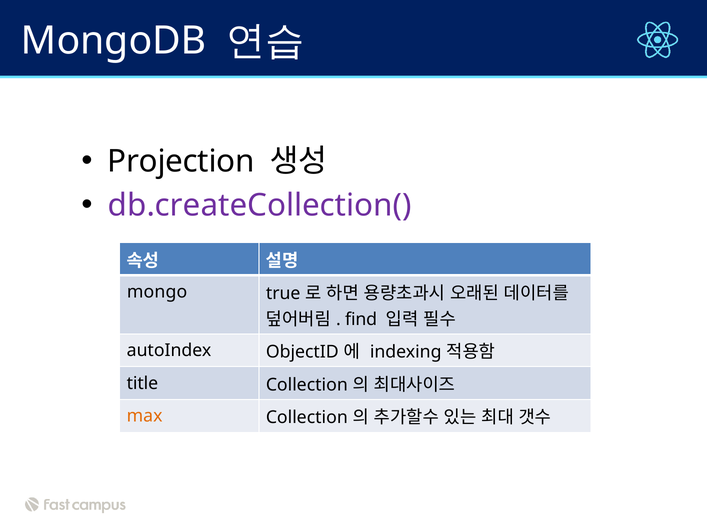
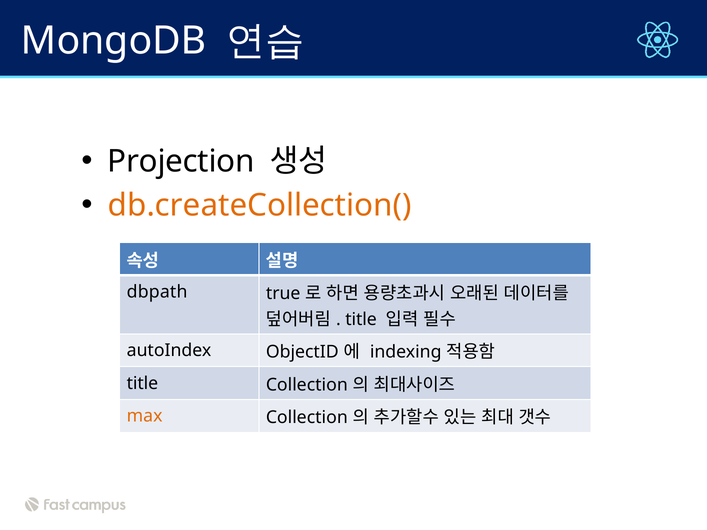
db.createCollection( colour: purple -> orange
mongo: mongo -> dbpath
find at (361, 319): find -> title
